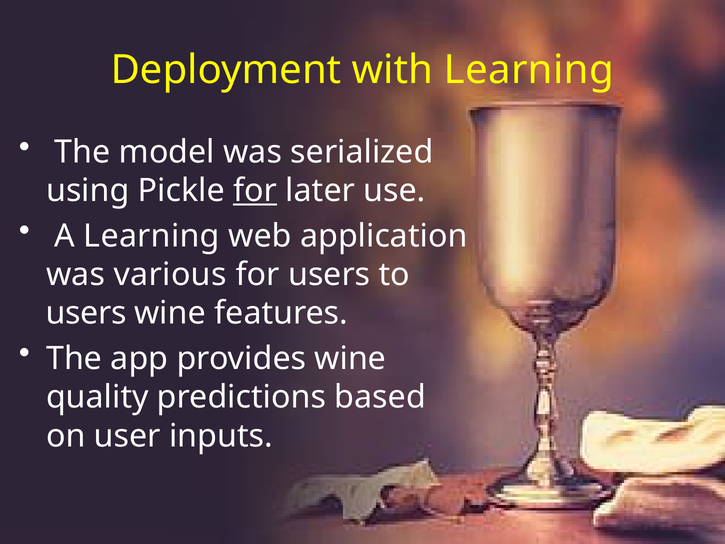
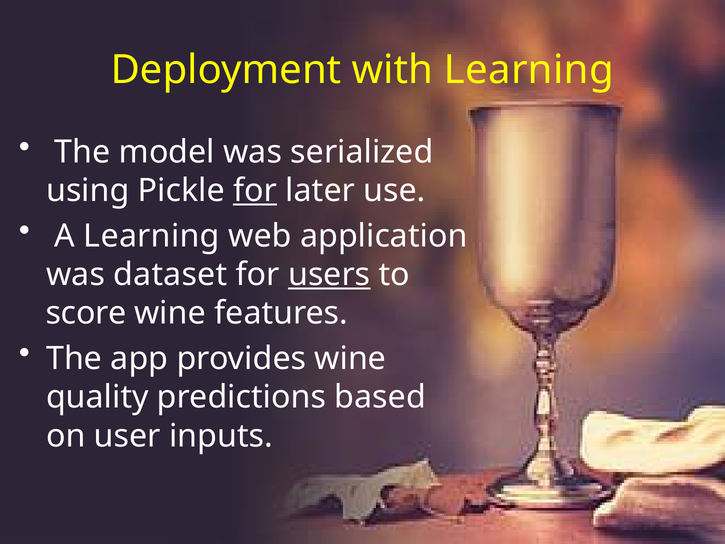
various: various -> dataset
users at (329, 275) underline: none -> present
users at (86, 313): users -> score
